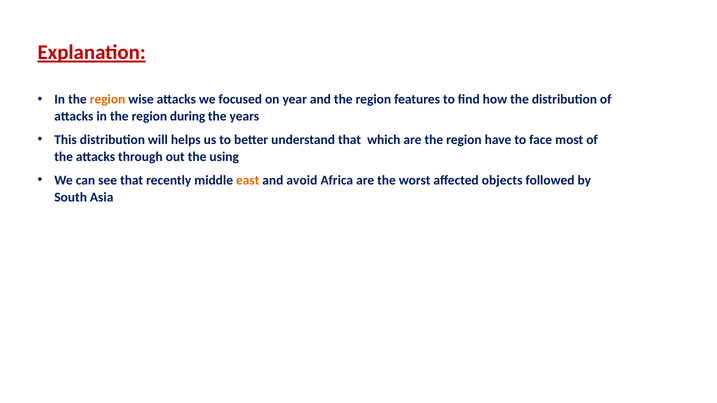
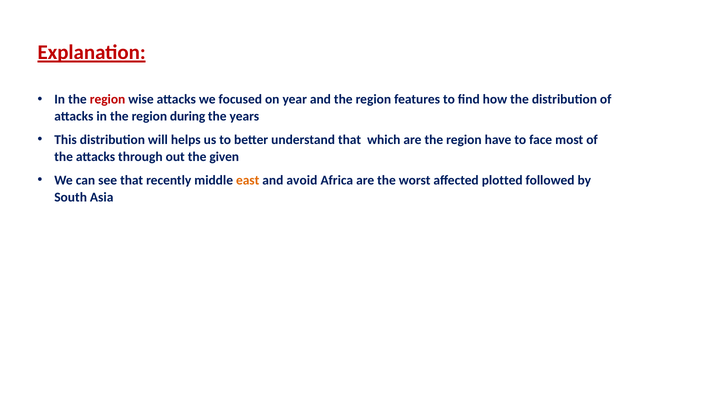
region at (108, 99) colour: orange -> red
using: using -> given
objects: objects -> plotted
